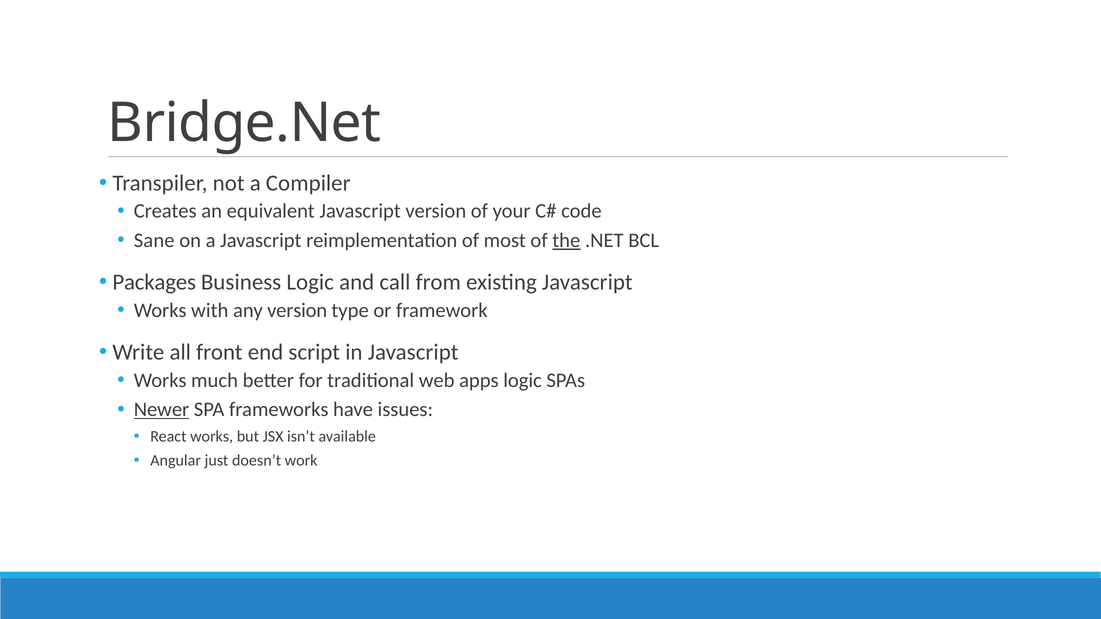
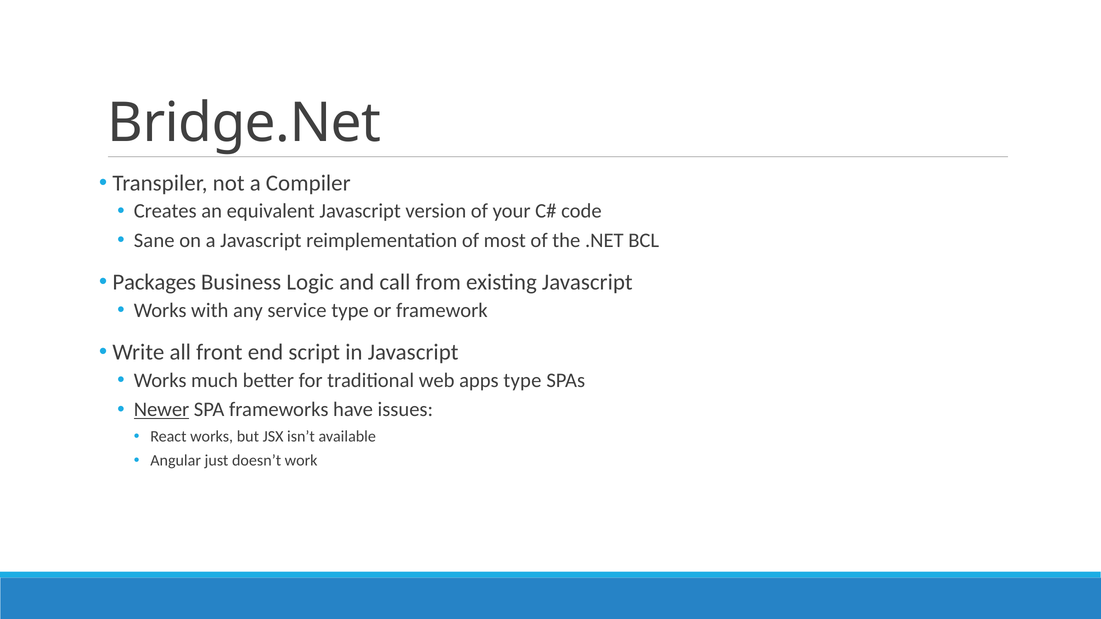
the underline: present -> none
any version: version -> service
apps logic: logic -> type
